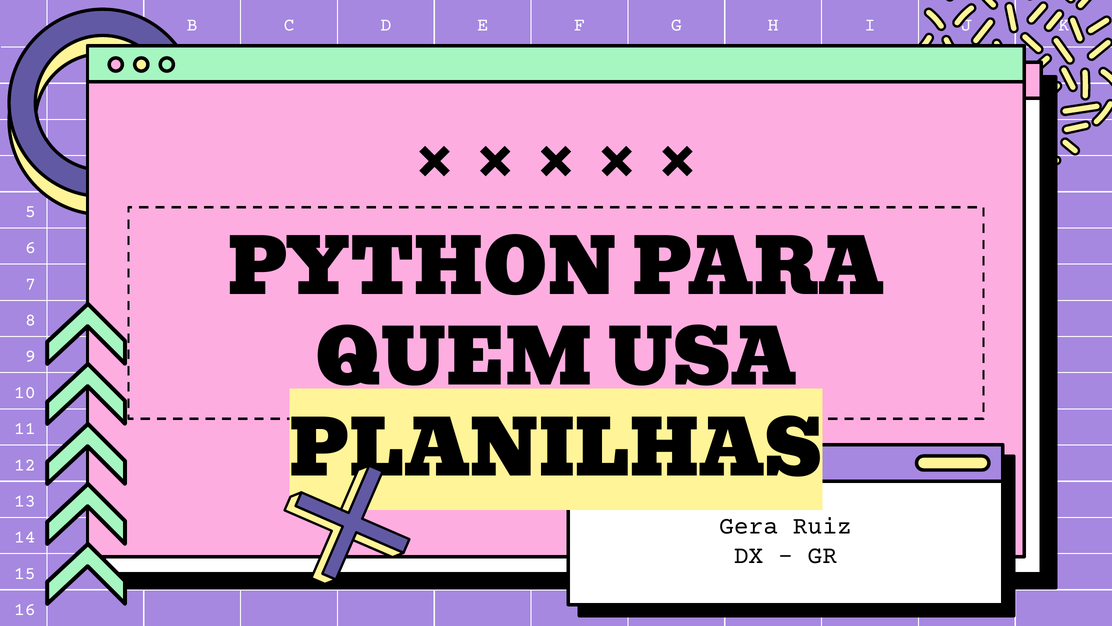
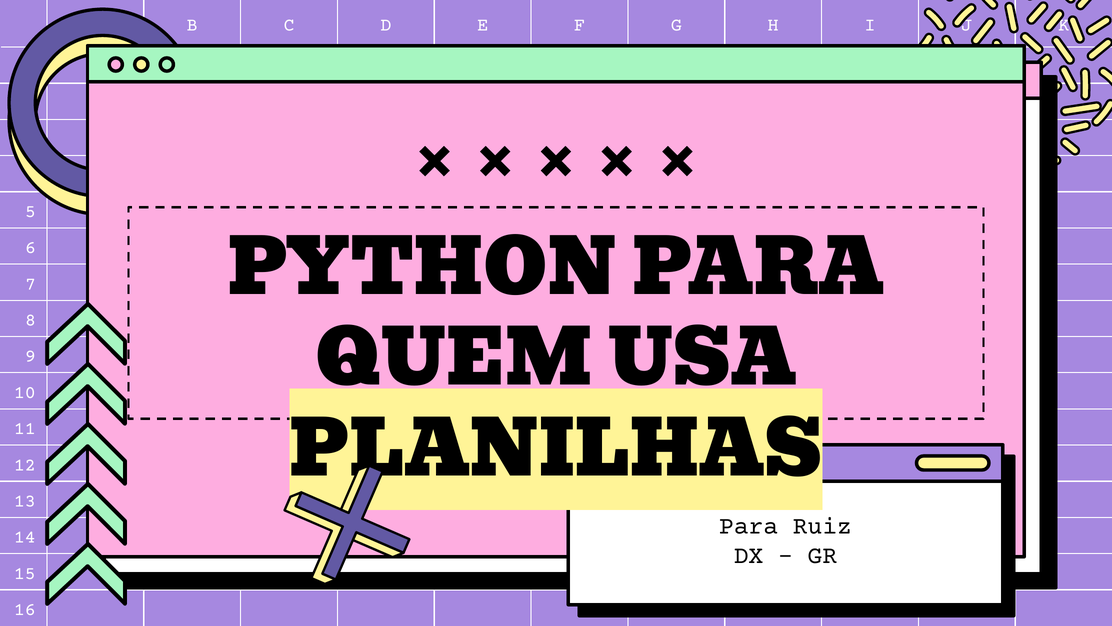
Gera at (749, 525): Gera -> Para
